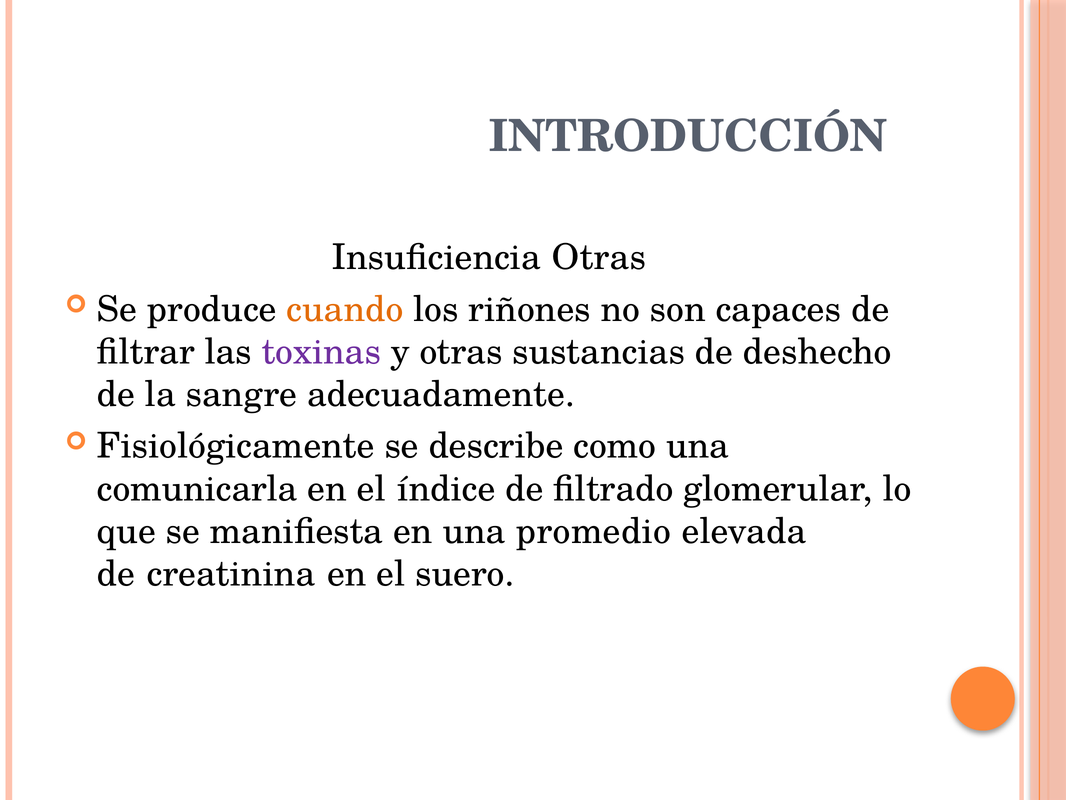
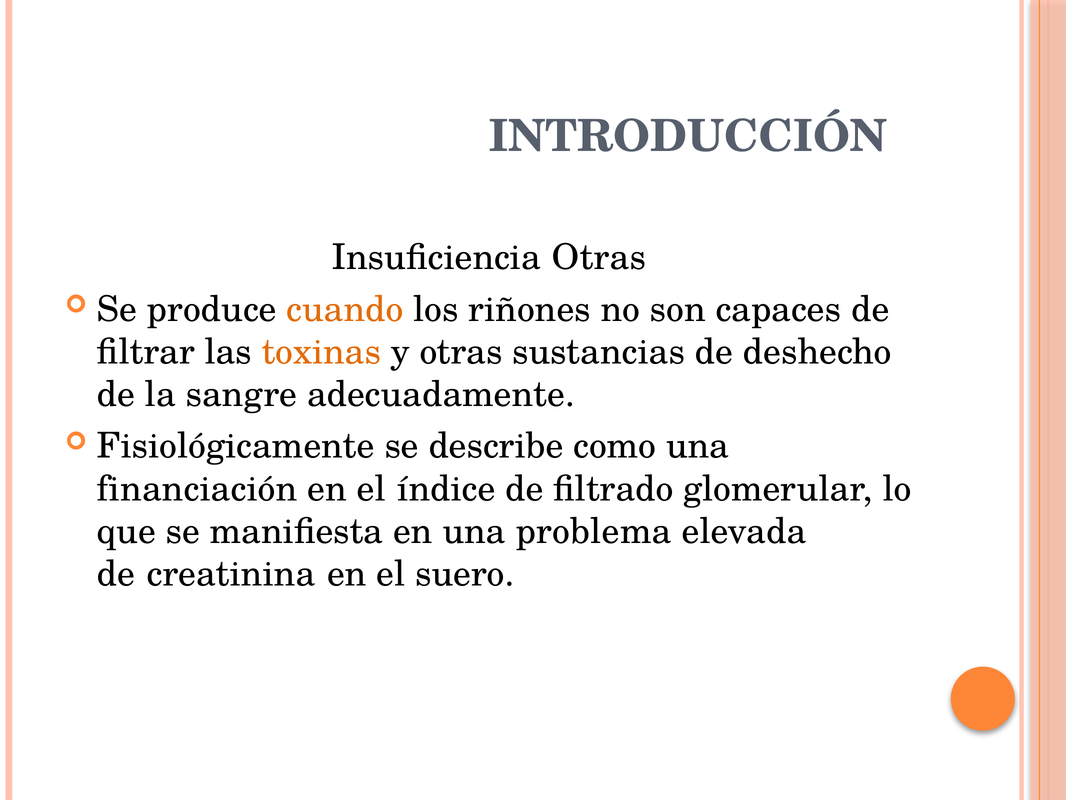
toxinas colour: purple -> orange
comunicarla: comunicarla -> financiación
promedio: promedio -> problema
